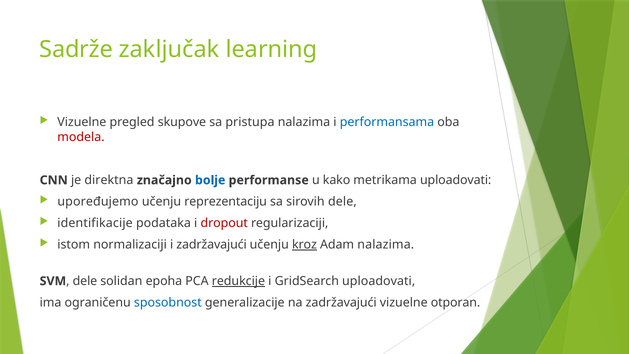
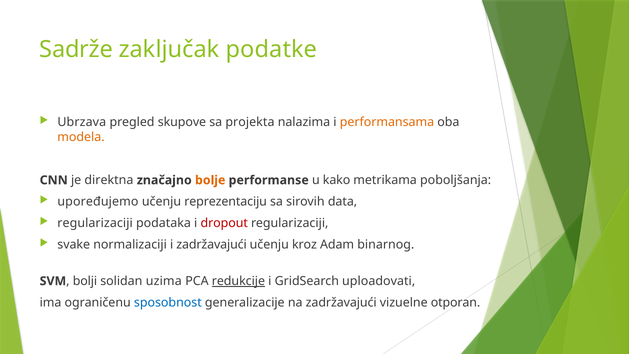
learning: learning -> podatke
Vizuelne at (82, 122): Vizuelne -> Ubrzava
pristupa: pristupa -> projekta
performansama colour: blue -> orange
modela colour: red -> orange
bolje colour: blue -> orange
metrikama uploadovati: uploadovati -> poboljšanja
sirovih dele: dele -> data
identifikacije at (95, 223): identifikacije -> regularizaciji
istom: istom -> svake
kroz underline: present -> none
Adam nalazima: nalazima -> binarnog
dele at (85, 281): dele -> bolji
epoha: epoha -> uzima
